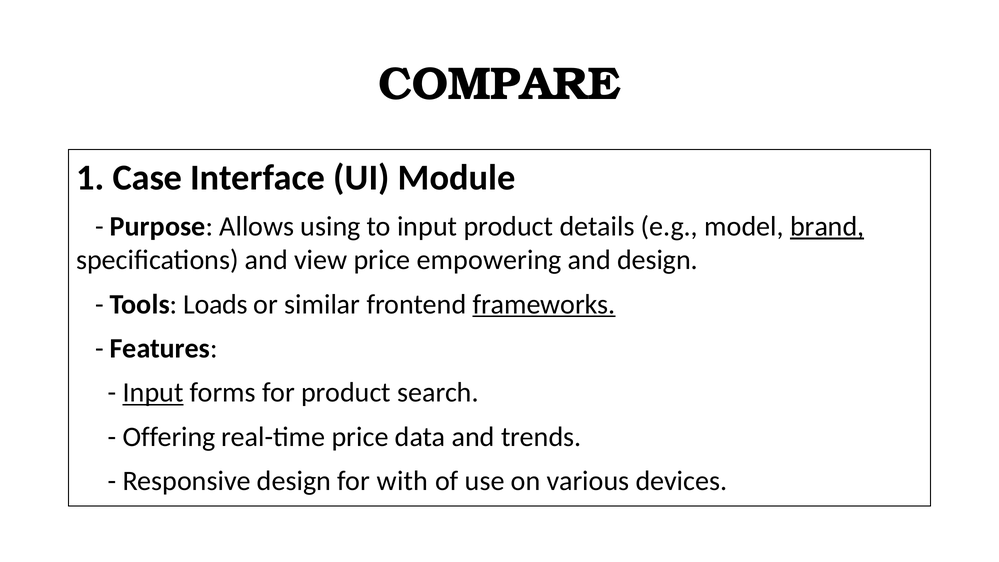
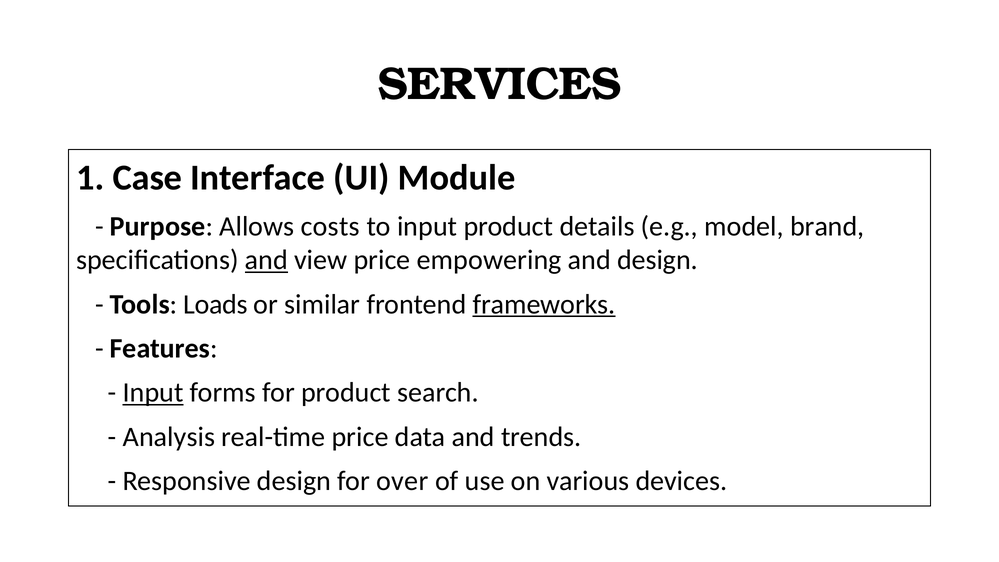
COMPARE: COMPARE -> SERVICES
using: using -> costs
brand underline: present -> none
and at (266, 260) underline: none -> present
Offering: Offering -> Analysis
with: with -> over
